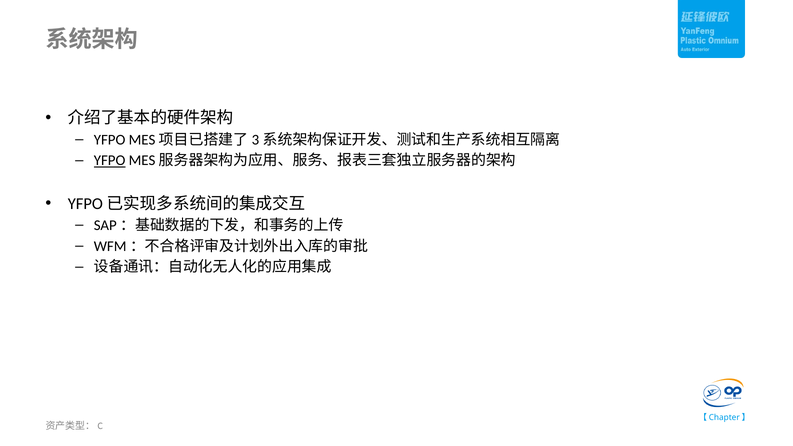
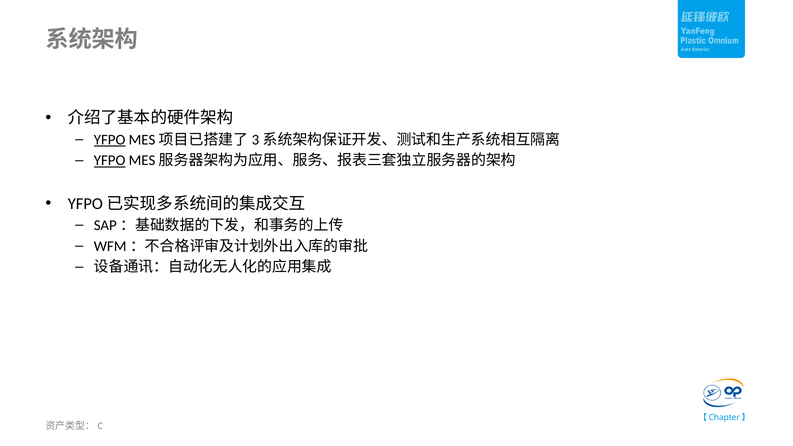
YFPO at (110, 140) underline: none -> present
